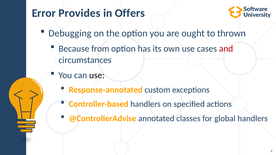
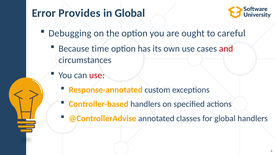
in Offers: Offers -> Global
thrown: thrown -> careful
from: from -> time
use at (97, 75) colour: black -> red
